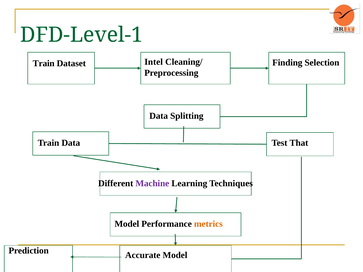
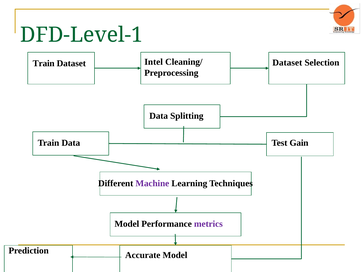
Finding at (287, 63): Finding -> Dataset
That: That -> Gain
metrics colour: orange -> purple
